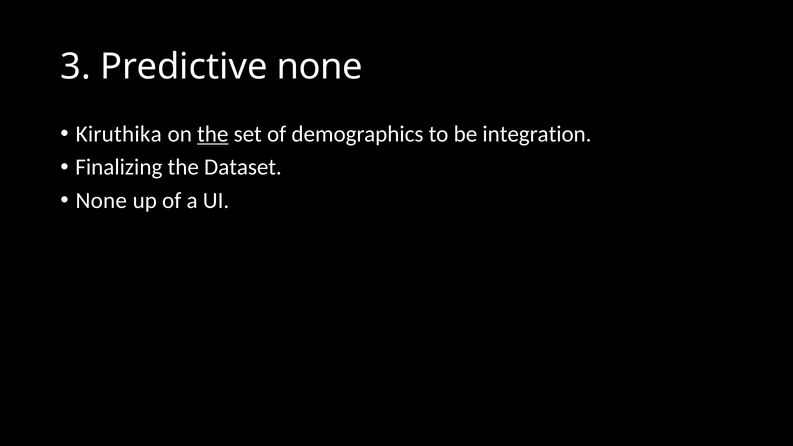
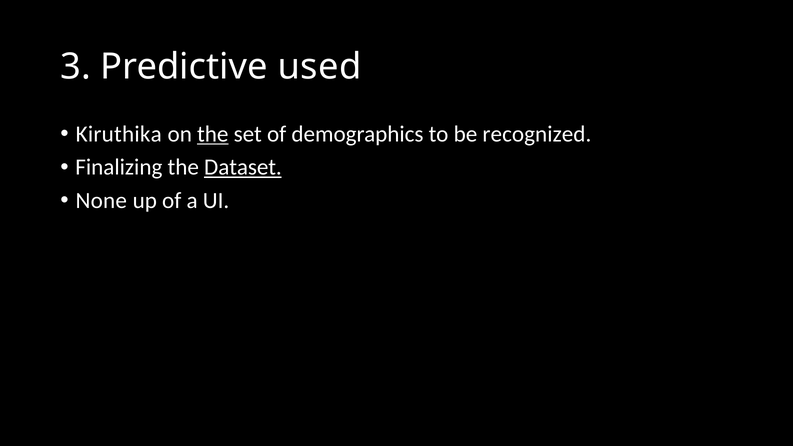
Predictive none: none -> used
integration: integration -> recognized
Dataset underline: none -> present
